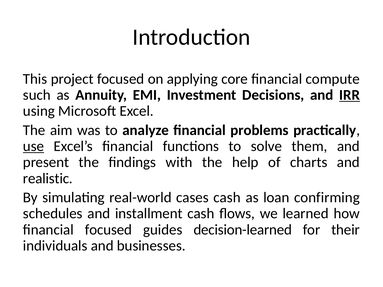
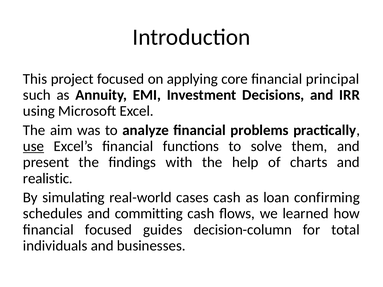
compute: compute -> principal
IRR underline: present -> none
installment: installment -> committing
decision-learned: decision-learned -> decision-column
their: their -> total
